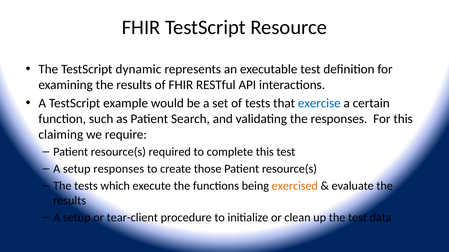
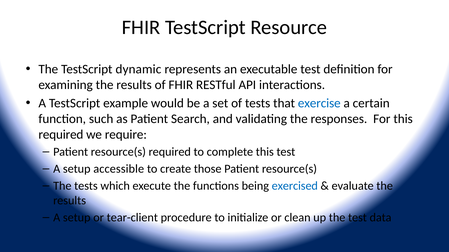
claiming at (61, 135): claiming -> required
setup responses: responses -> accessible
exercised colour: orange -> blue
